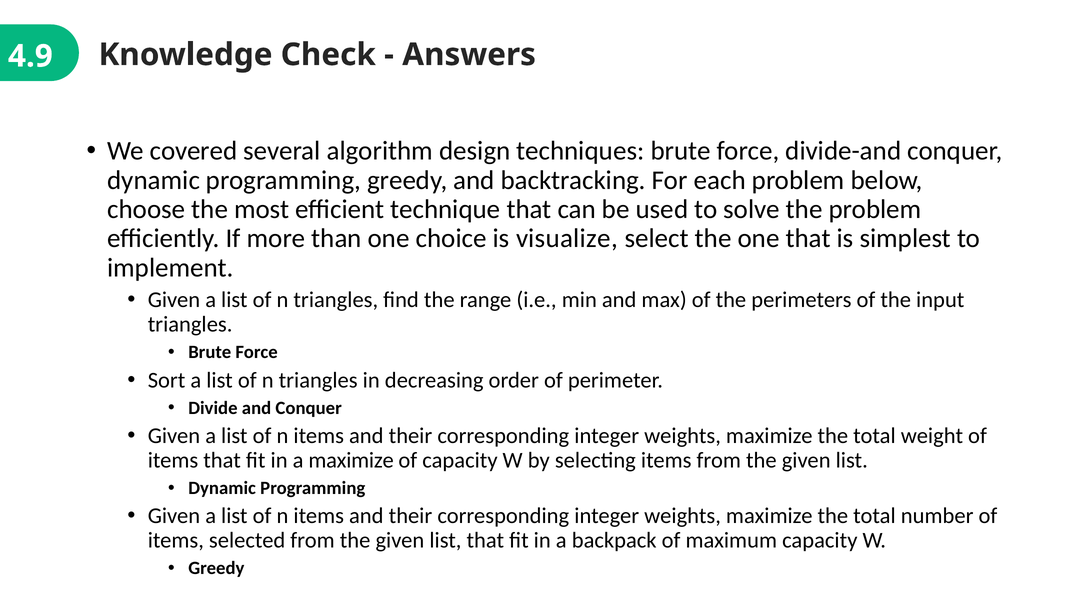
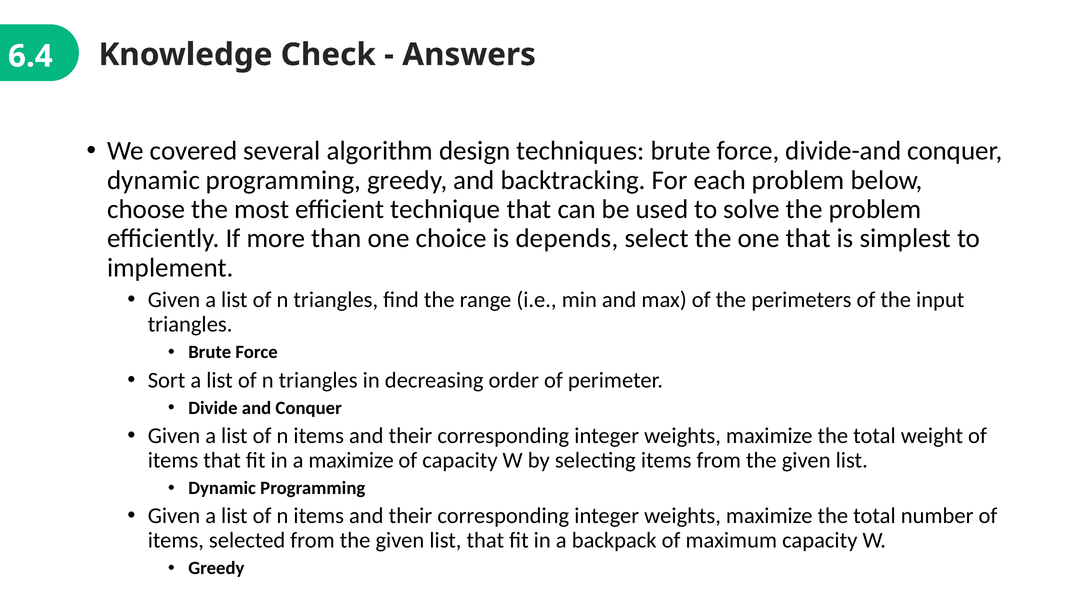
4.9: 4.9 -> 6.4
visualize: visualize -> depends
